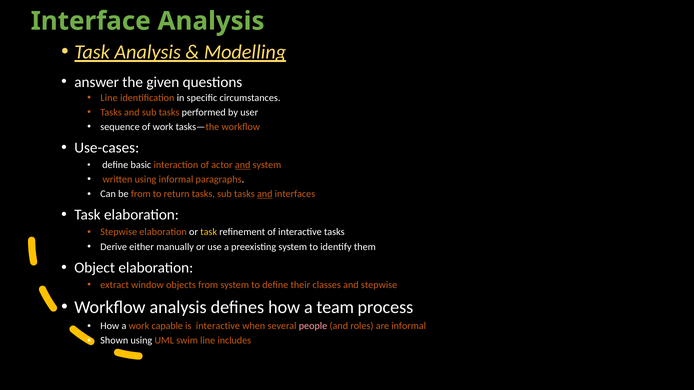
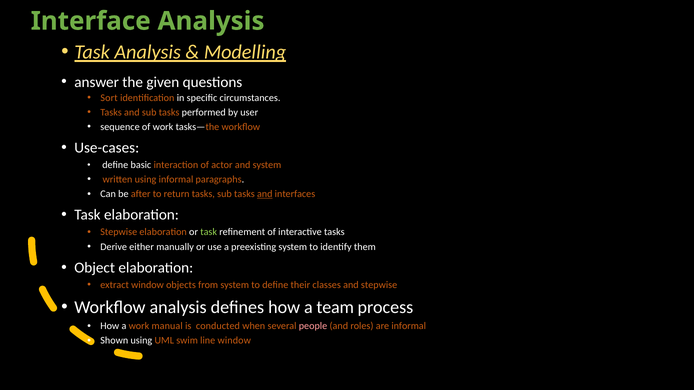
Line at (109, 98): Line -> Sort
and at (243, 165) underline: present -> none
be from: from -> after
task at (209, 232) colour: yellow -> light green
capable: capable -> manual
is interactive: interactive -> conducted
line includes: includes -> window
